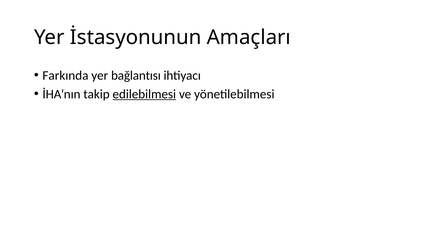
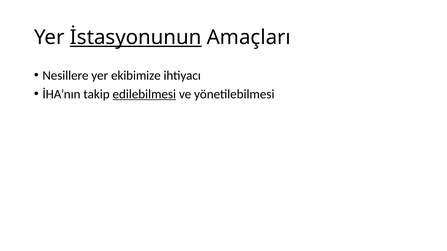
İstasyonunun underline: none -> present
Farkında: Farkında -> Nesillere
bağlantısı: bağlantısı -> ekibimize
